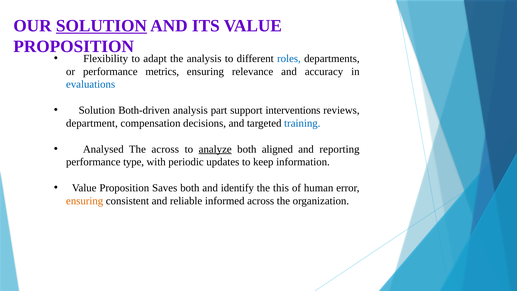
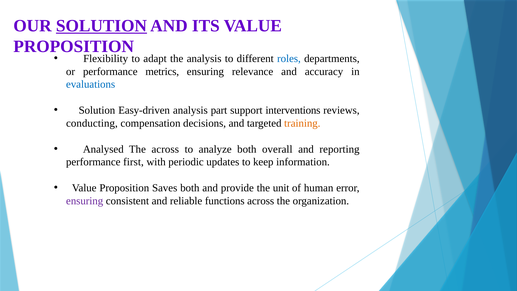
Both-driven: Both-driven -> Easy-driven
department: department -> conducting
training colour: blue -> orange
analyze underline: present -> none
aligned: aligned -> overall
type: type -> first
identify: identify -> provide
this: this -> unit
ensuring at (85, 201) colour: orange -> purple
informed: informed -> functions
